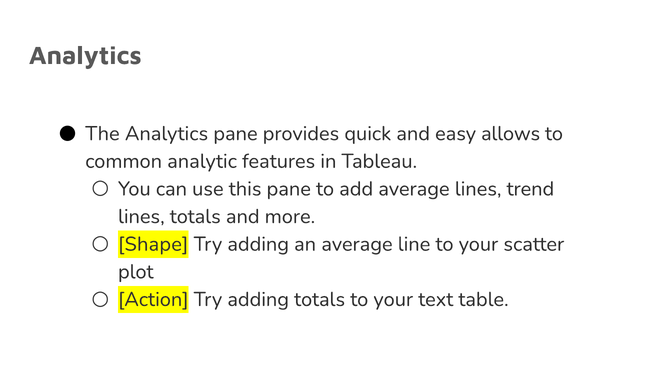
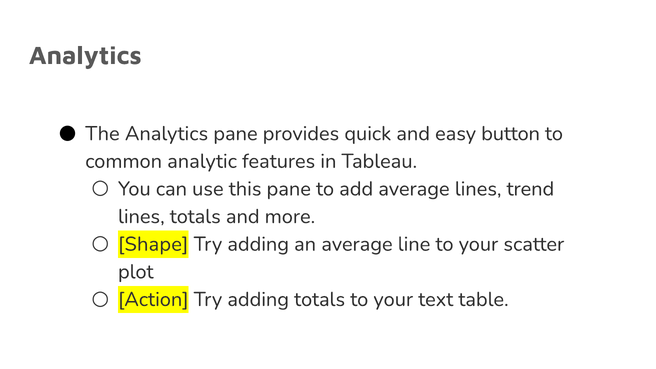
allows: allows -> button
